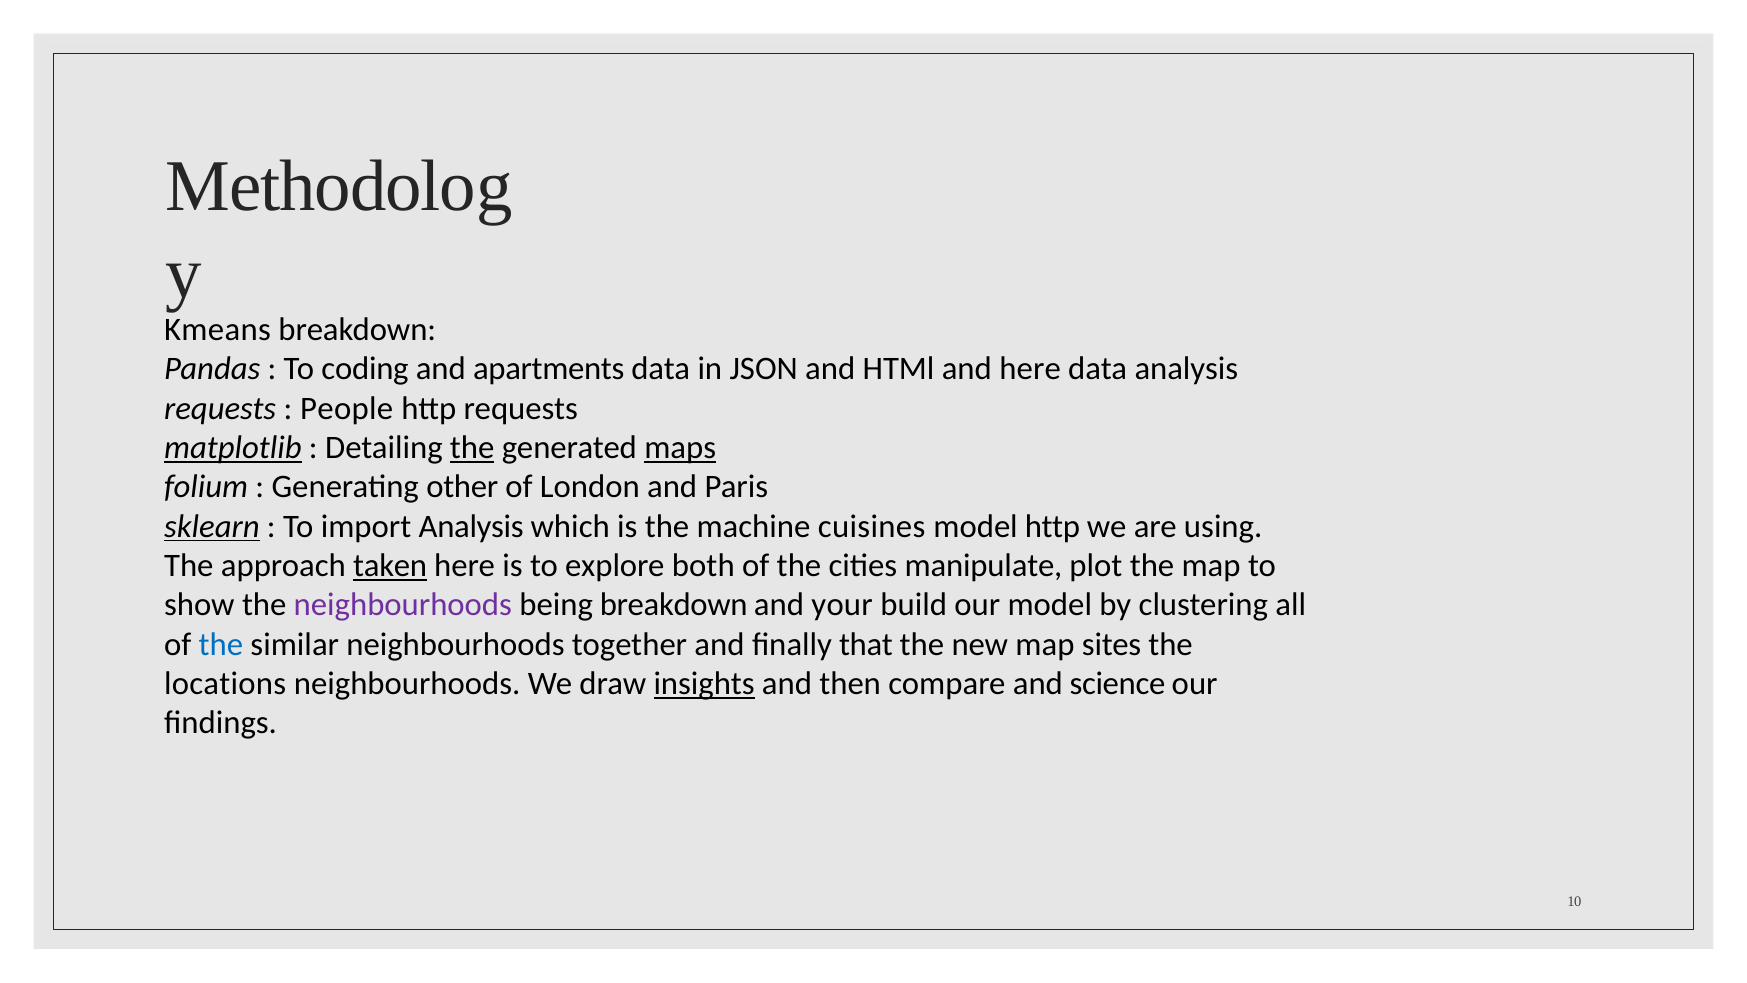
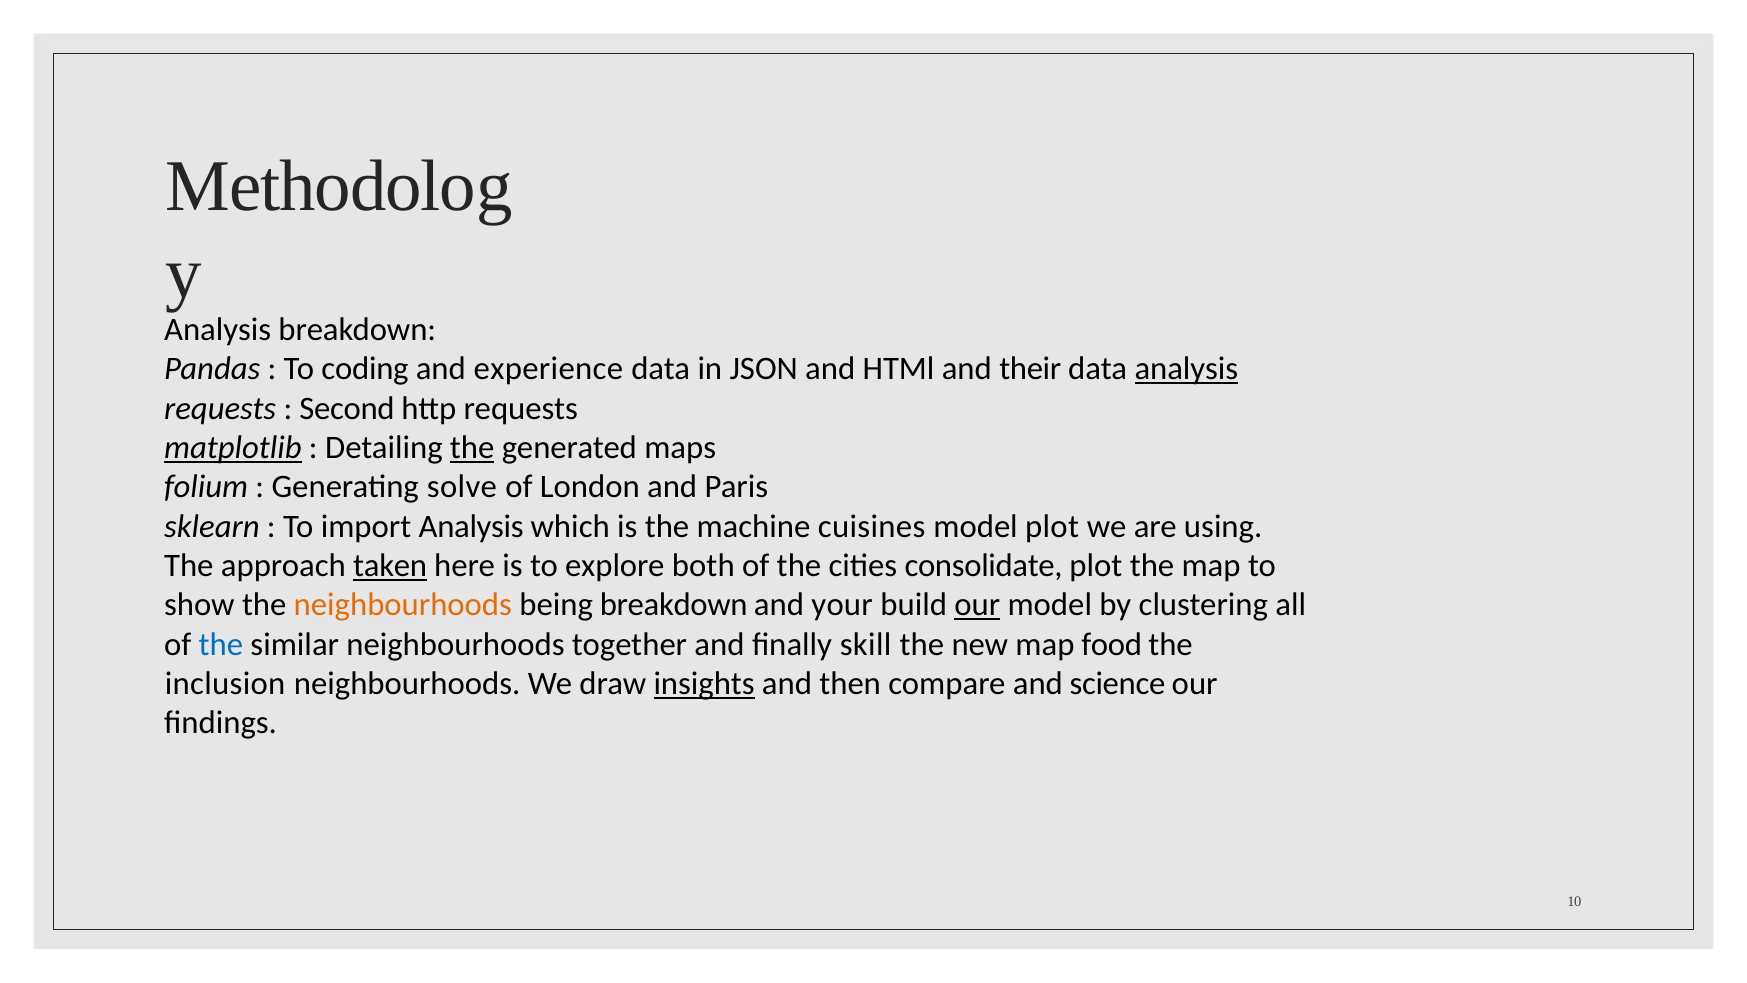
Kmeans at (217, 330): Kmeans -> Analysis
apartments: apartments -> experience
and here: here -> their
analysis at (1186, 369) underline: none -> present
People: People -> Second
maps underline: present -> none
other: other -> solve
sklearn underline: present -> none
model http: http -> plot
manipulate: manipulate -> consolidate
neighbourhoods at (403, 605) colour: purple -> orange
our at (977, 605) underline: none -> present
that: that -> skill
sites: sites -> food
locations: locations -> inclusion
